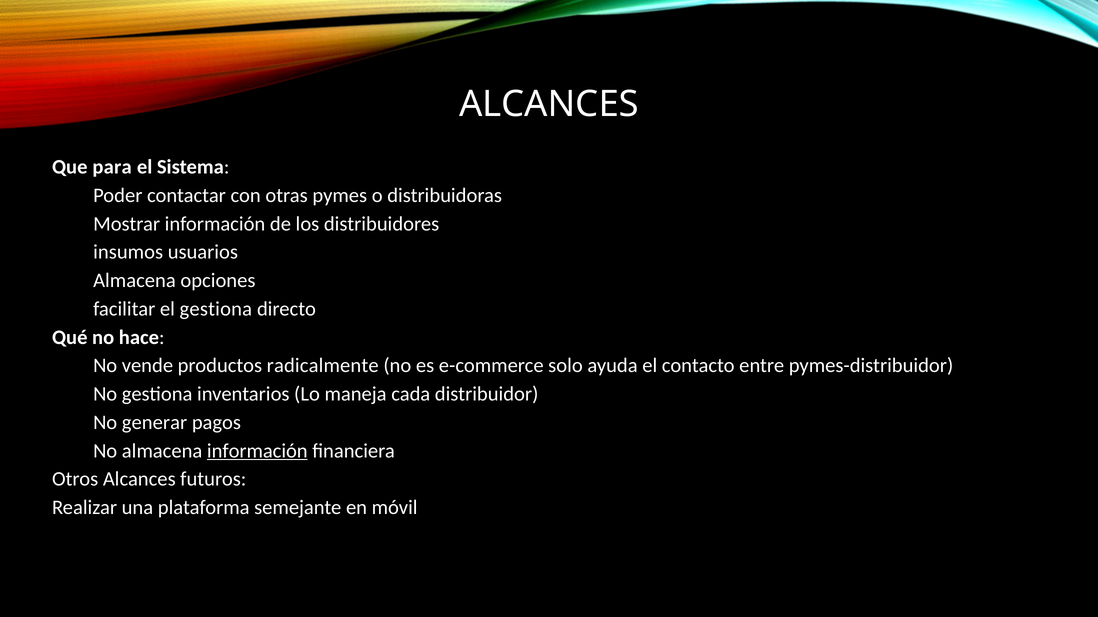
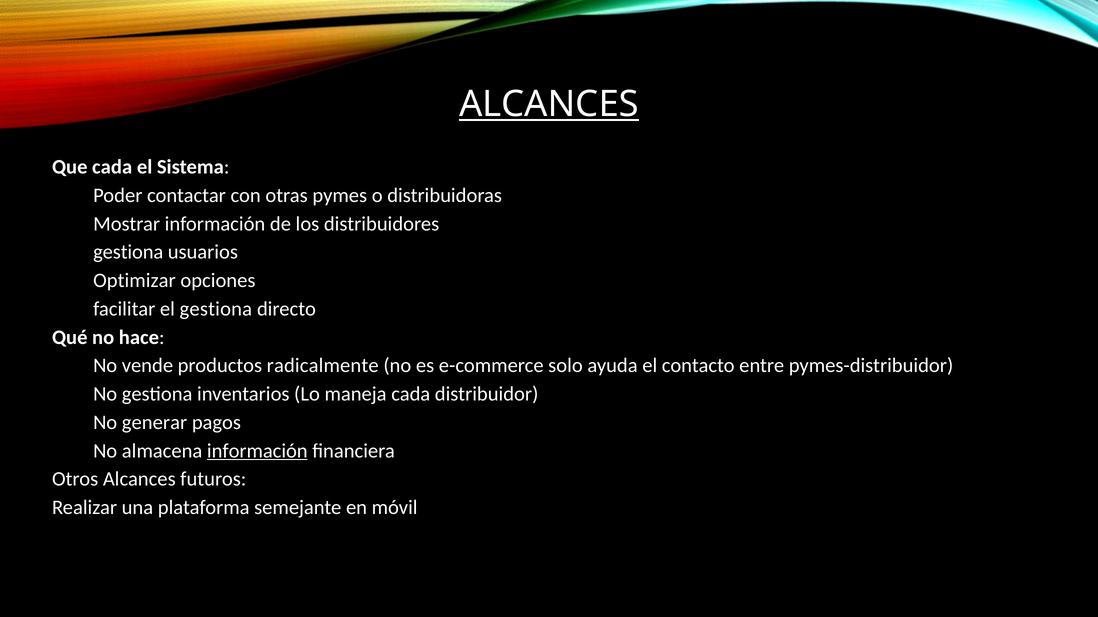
ALCANCES at (549, 104) underline: none -> present
Que para: para -> cada
insumos at (128, 252): insumos -> gestiona
Almacena at (135, 281): Almacena -> Optimizar
